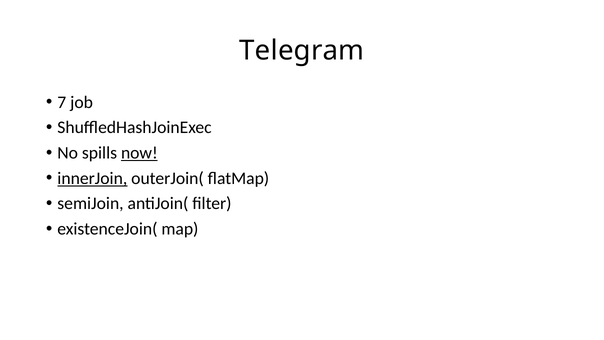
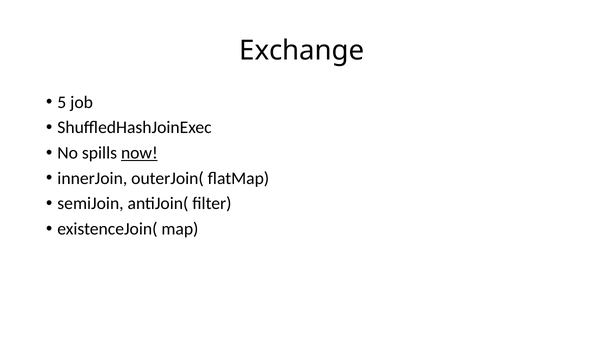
Telegram: Telegram -> Exchange
7: 7 -> 5
innerJoin underline: present -> none
